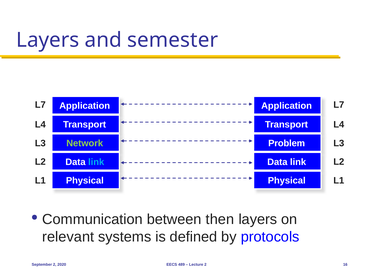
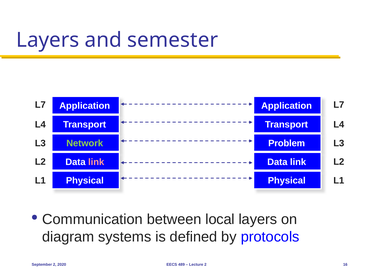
link at (96, 162) colour: light blue -> pink
then: then -> local
relevant: relevant -> diagram
